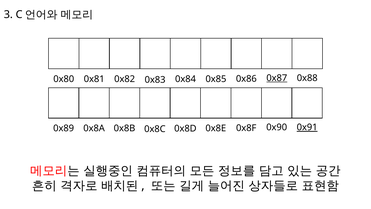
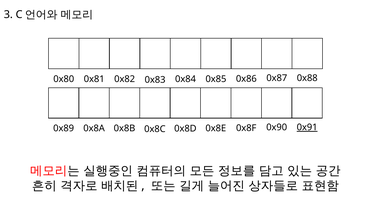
0x87 underline: present -> none
